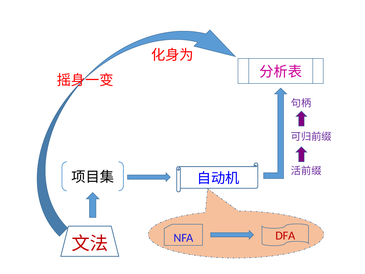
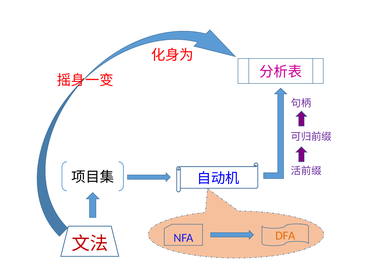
DFA colour: red -> orange
